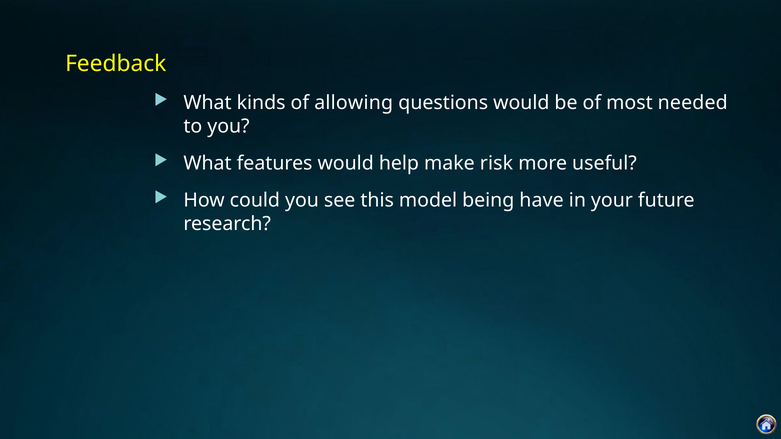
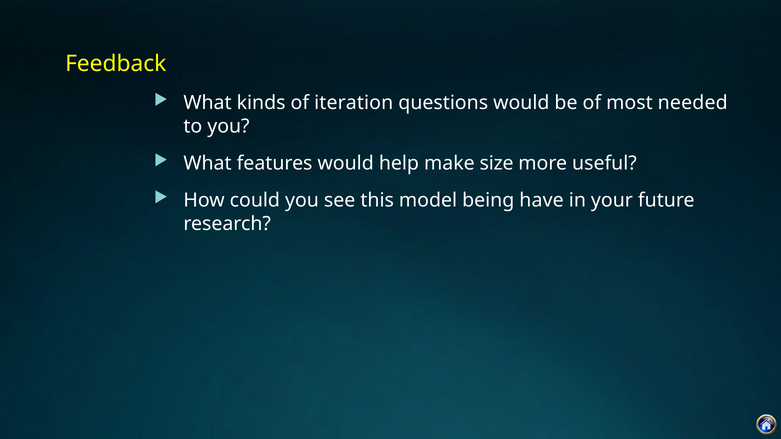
allowing: allowing -> iteration
risk: risk -> size
